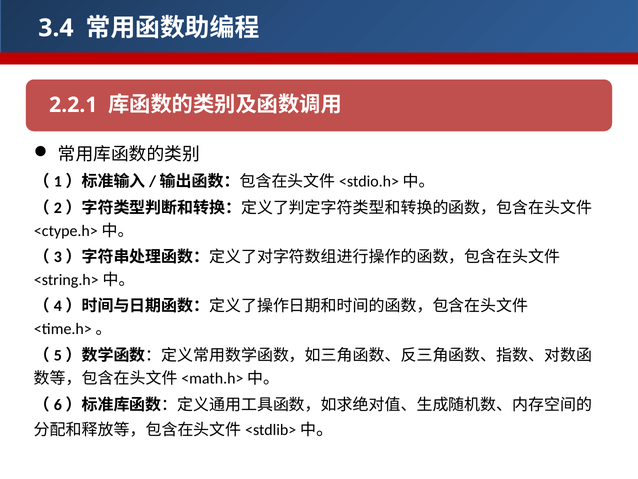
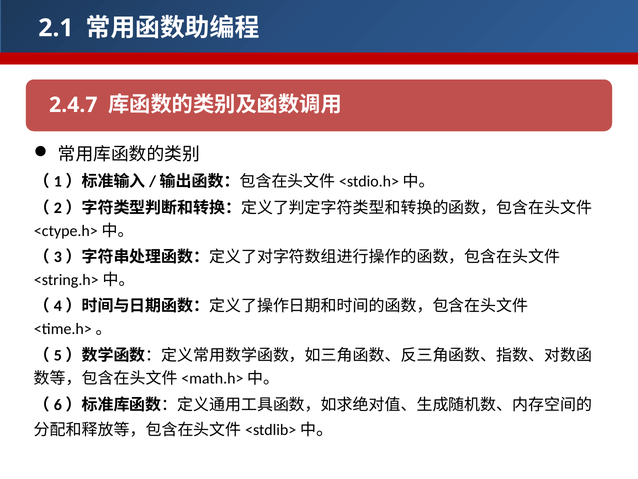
3.4: 3.4 -> 2.1
2.2.1: 2.2.1 -> 2.4.7
